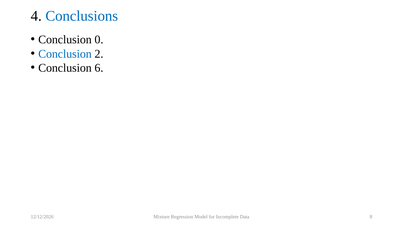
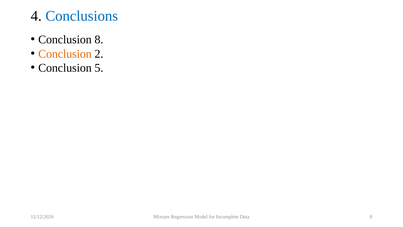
Conclusion 0: 0 -> 8
Conclusion at (65, 54) colour: blue -> orange
6: 6 -> 5
